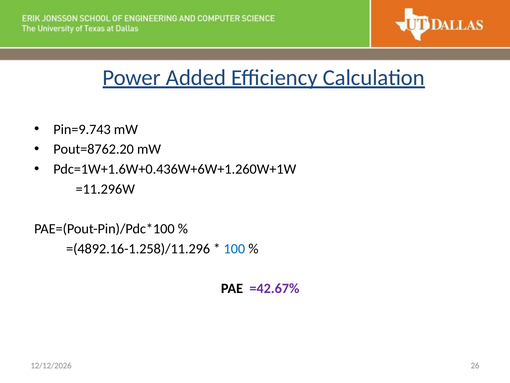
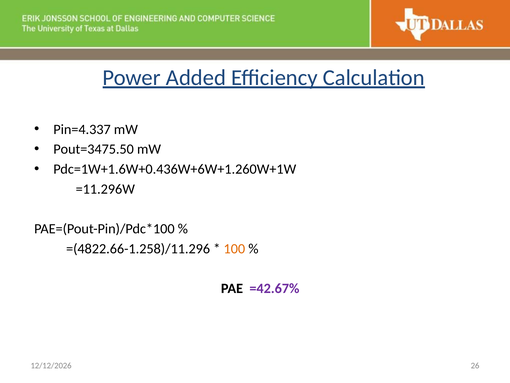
Pin=9.743: Pin=9.743 -> Pin=4.337
Pout=8762.20: Pout=8762.20 -> Pout=3475.50
=(4892.16-1.258)/11.296: =(4892.16-1.258)/11.296 -> =(4822.66-1.258)/11.296
100 colour: blue -> orange
